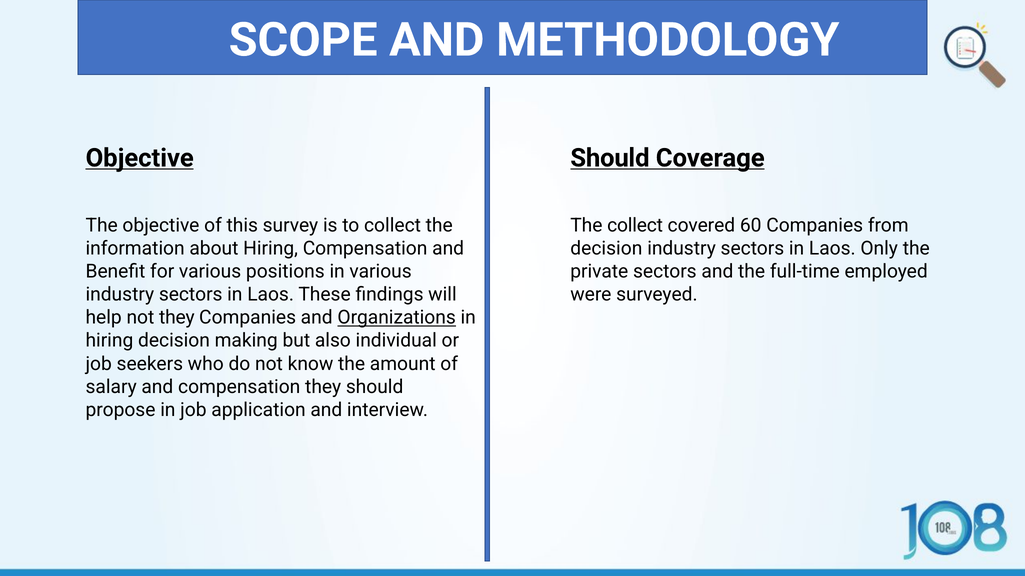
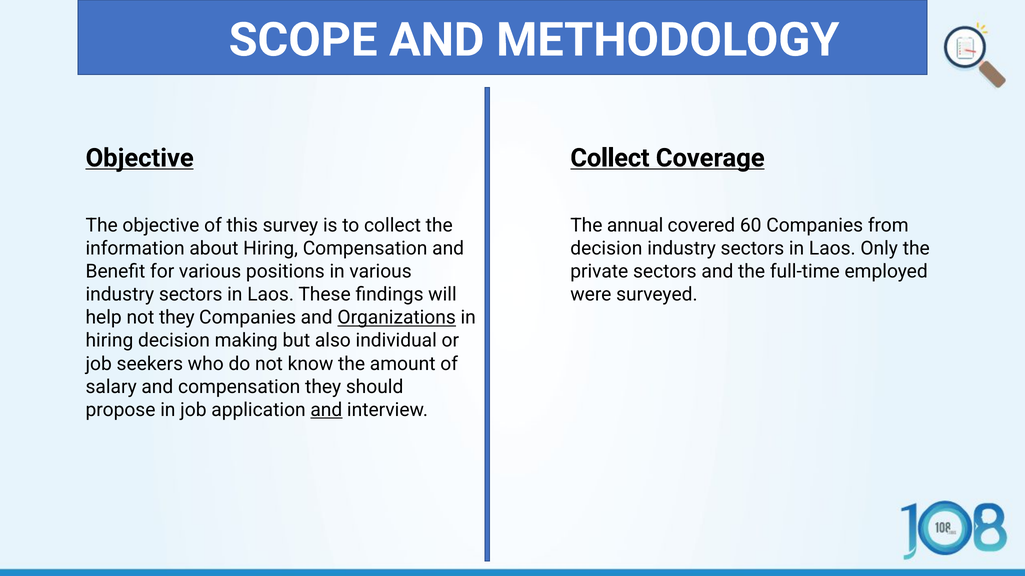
Should at (610, 158): Should -> Collect
The collect: collect -> annual
and at (326, 410) underline: none -> present
